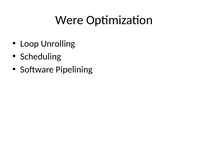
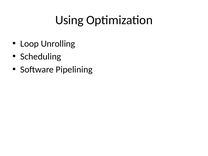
Were: Were -> Using
